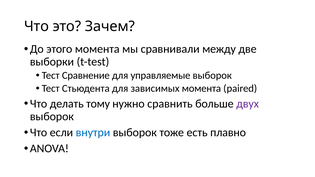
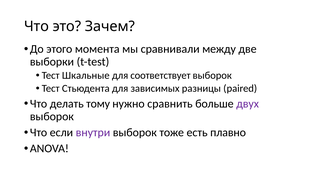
Сравнение: Сравнение -> Шкальные
управляемые: управляемые -> соответствует
зависимых момента: момента -> разницы
внутри colour: blue -> purple
